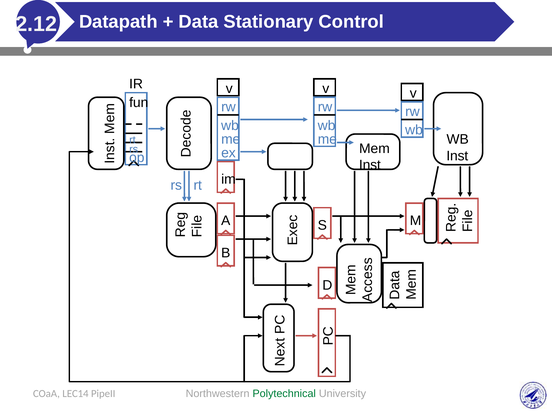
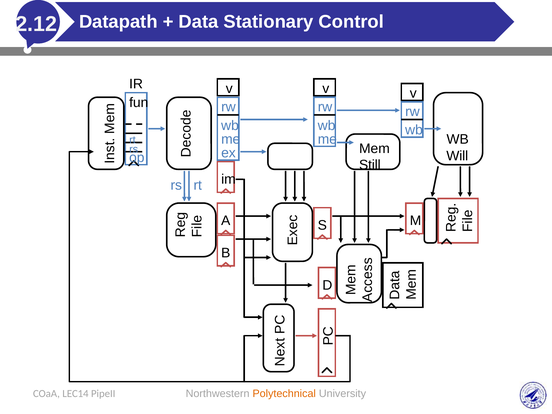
Inst at (457, 156): Inst -> Will
Inst at (370, 165): Inst -> Still
Polytechnical colour: green -> orange
